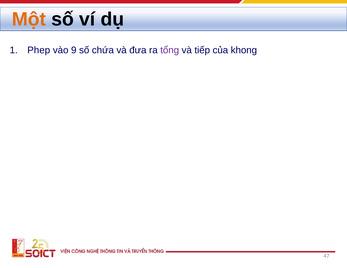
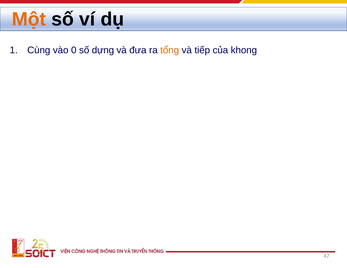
Phep: Phep -> Cùng
9: 9 -> 0
chứa: chứa -> dựng
tổng colour: purple -> orange
